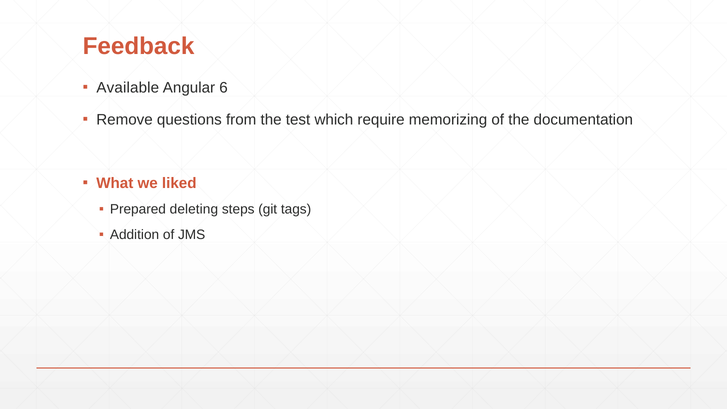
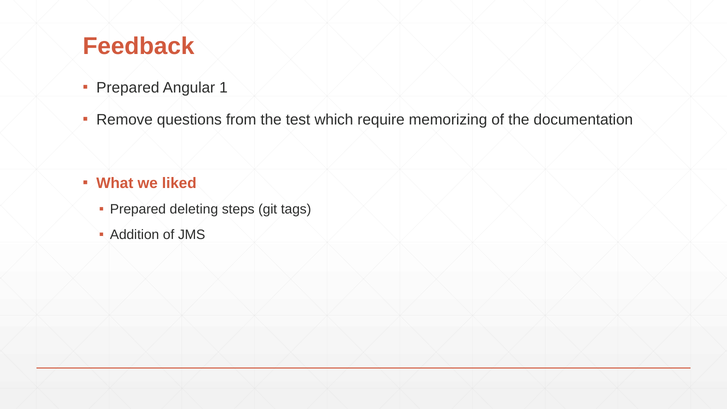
Available at (128, 88): Available -> Prepared
6: 6 -> 1
